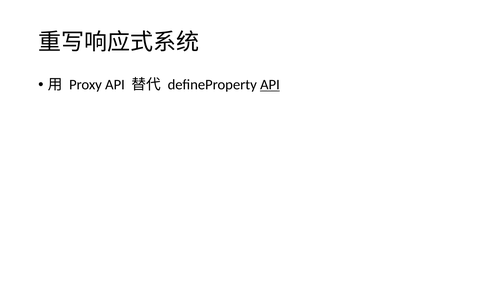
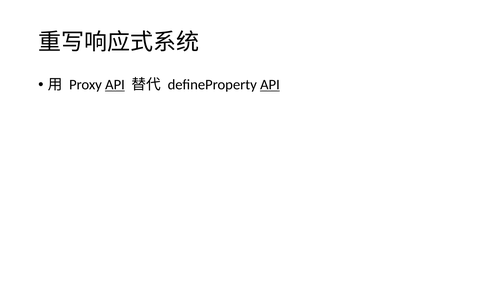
API at (115, 85) underline: none -> present
